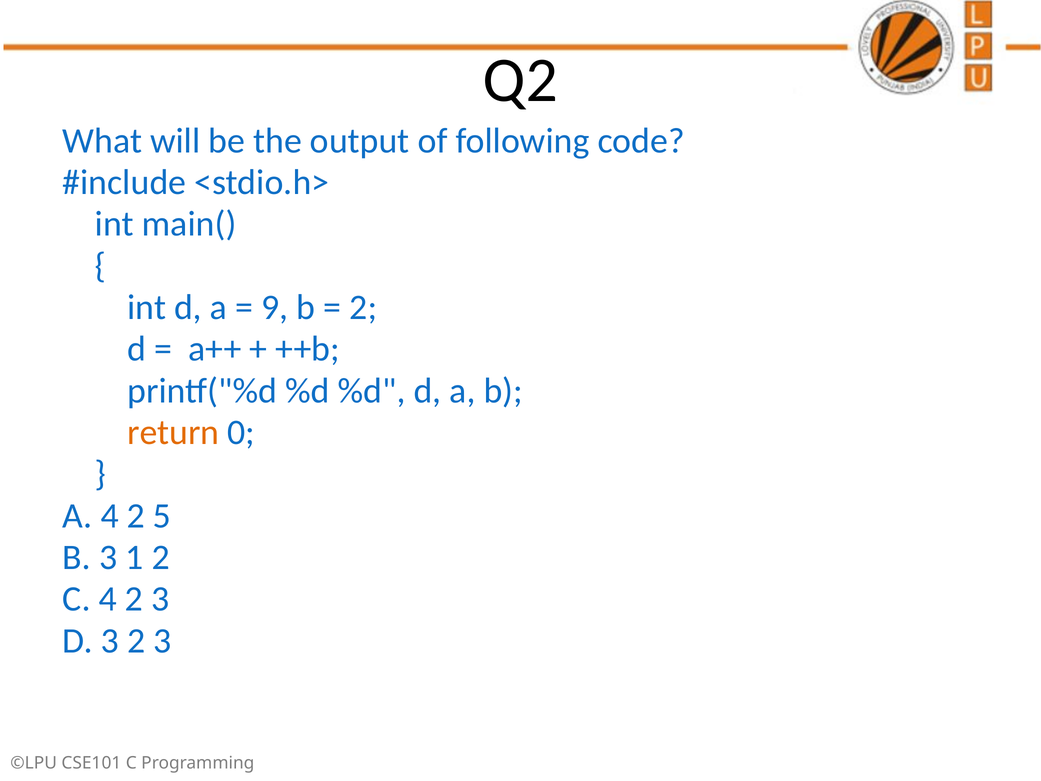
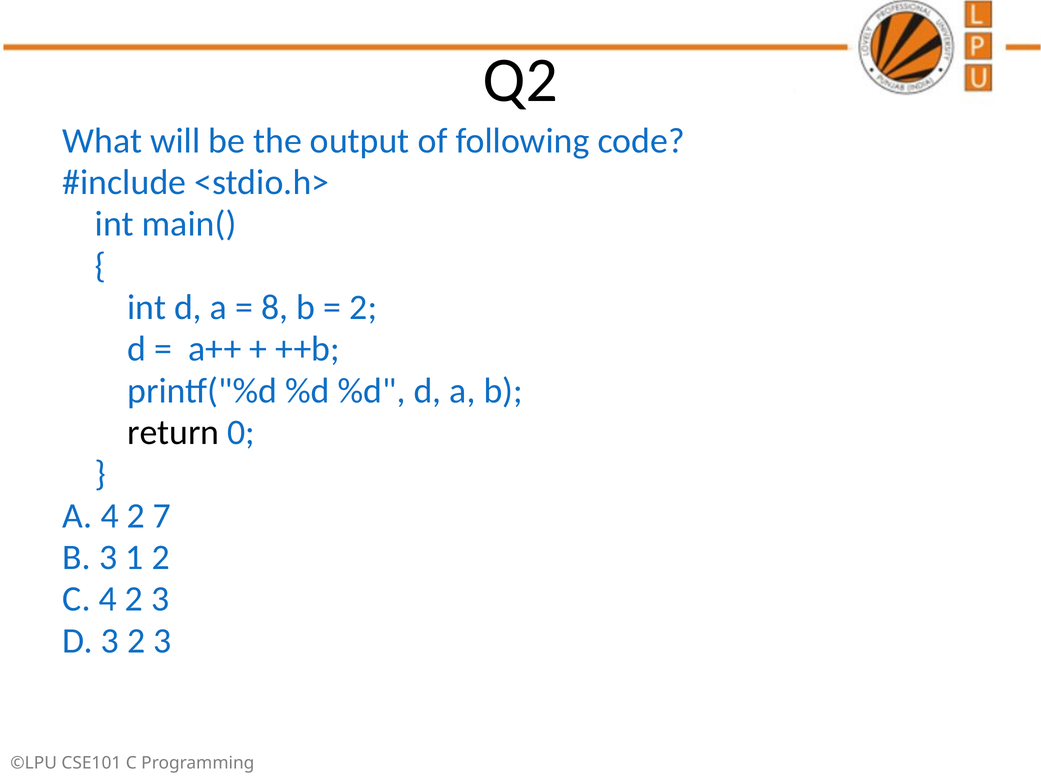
9: 9 -> 8
return colour: orange -> black
5: 5 -> 7
